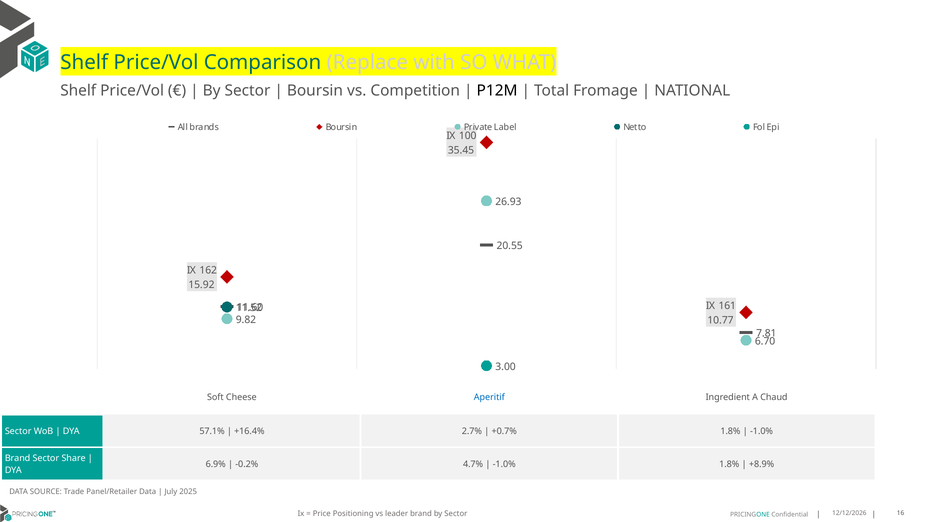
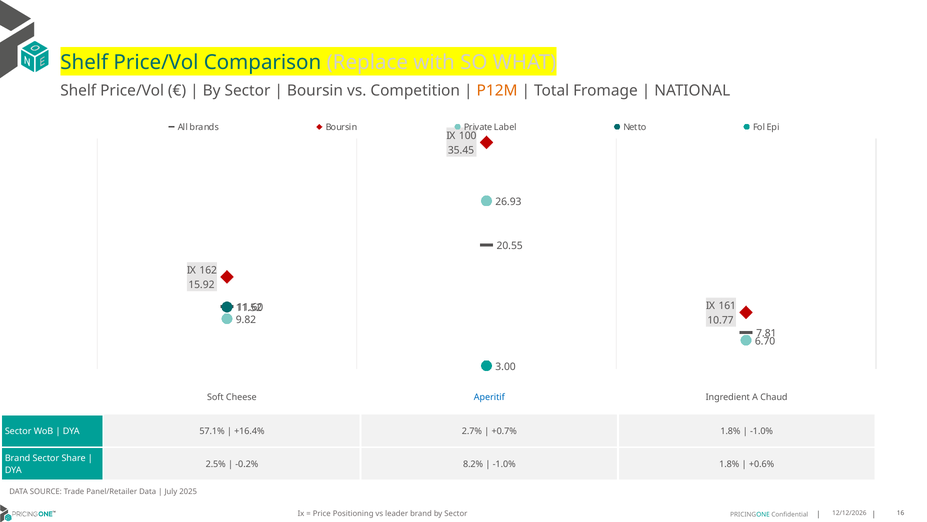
P12M colour: black -> orange
6.9%: 6.9% -> 2.5%
4.7%: 4.7% -> 8.2%
+8.9%: +8.9% -> +0.6%
